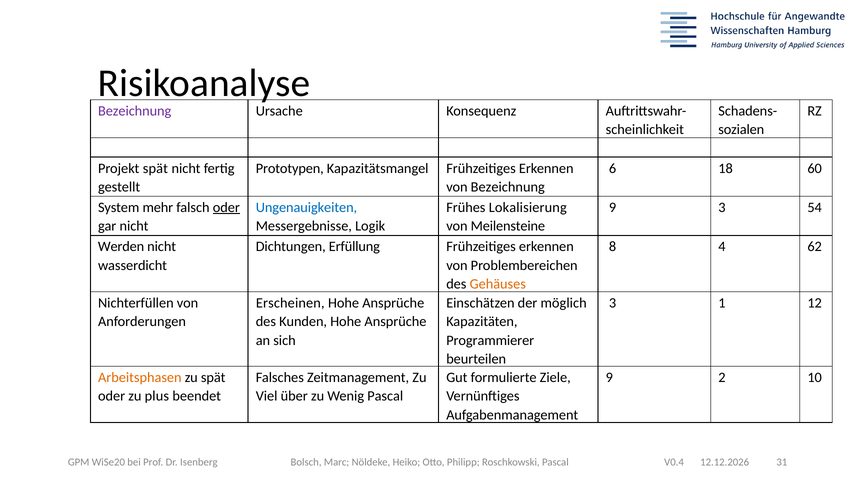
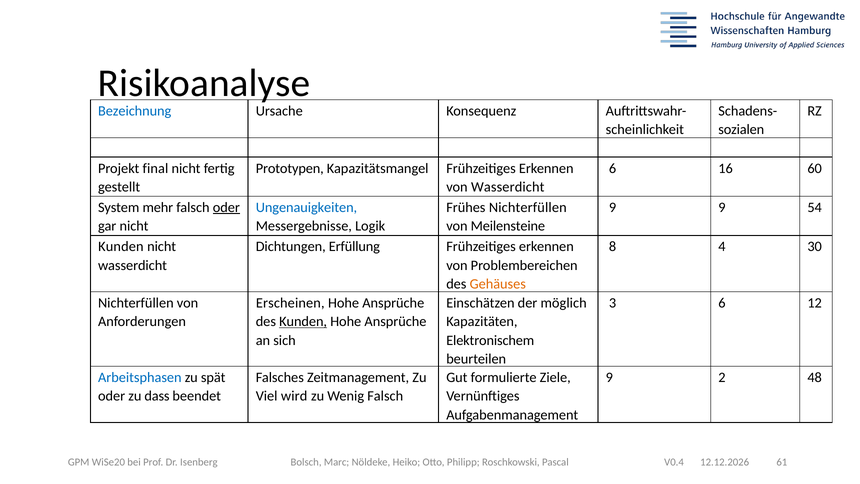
Bezeichnung at (135, 111) colour: purple -> blue
Projekt spät: spät -> final
18: 18 -> 16
von Bezeichnung: Bezeichnung -> Wasserdicht
Frühes Lokalisierung: Lokalisierung -> Nichterfüllen
9 3: 3 -> 9
Werden at (121, 246): Werden -> Kunden
62: 62 -> 30
3 1: 1 -> 6
Kunden at (303, 321) underline: none -> present
Programmierer: Programmierer -> Elektronischem
Arbeitsphasen colour: orange -> blue
10: 10 -> 48
plus: plus -> dass
über: über -> wird
Wenig Pascal: Pascal -> Falsch
31: 31 -> 61
